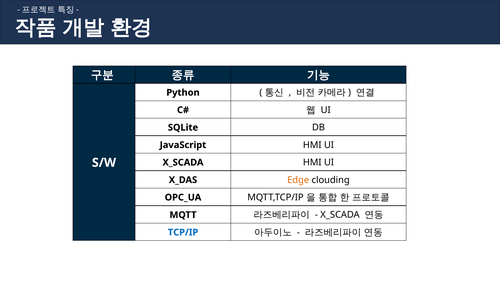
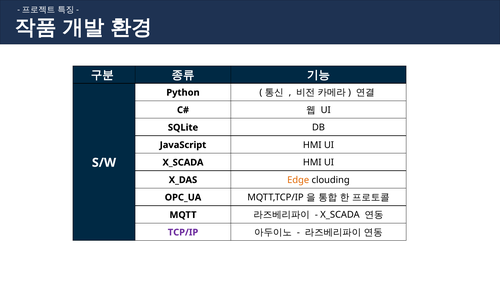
TCP/IP colour: blue -> purple
